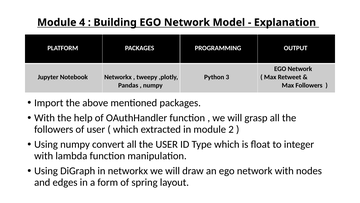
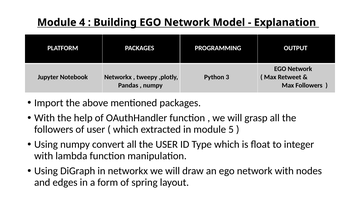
2: 2 -> 5
